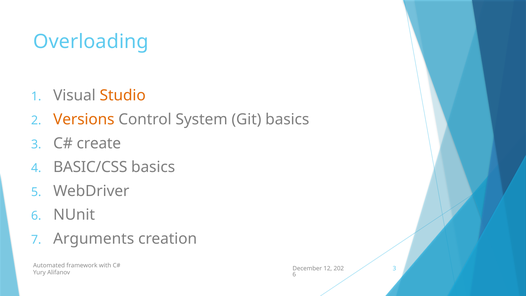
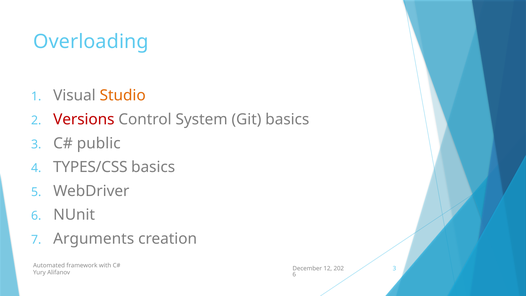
Versions colour: orange -> red
create: create -> public
BASIC/CSS: BASIC/CSS -> TYPES/CSS
